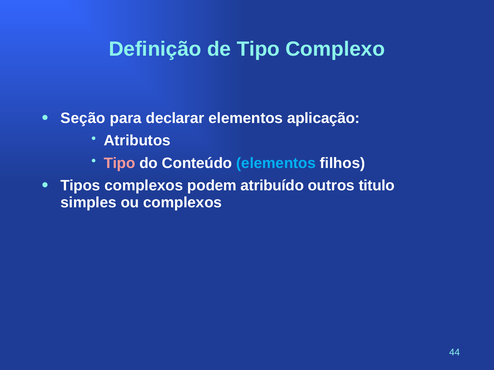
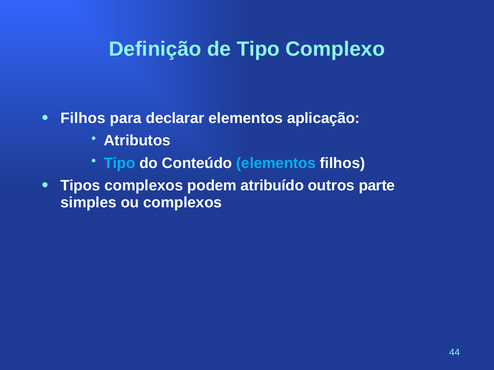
Seção at (83, 118): Seção -> Filhos
Tipo at (120, 163) colour: pink -> light blue
titulo: titulo -> parte
